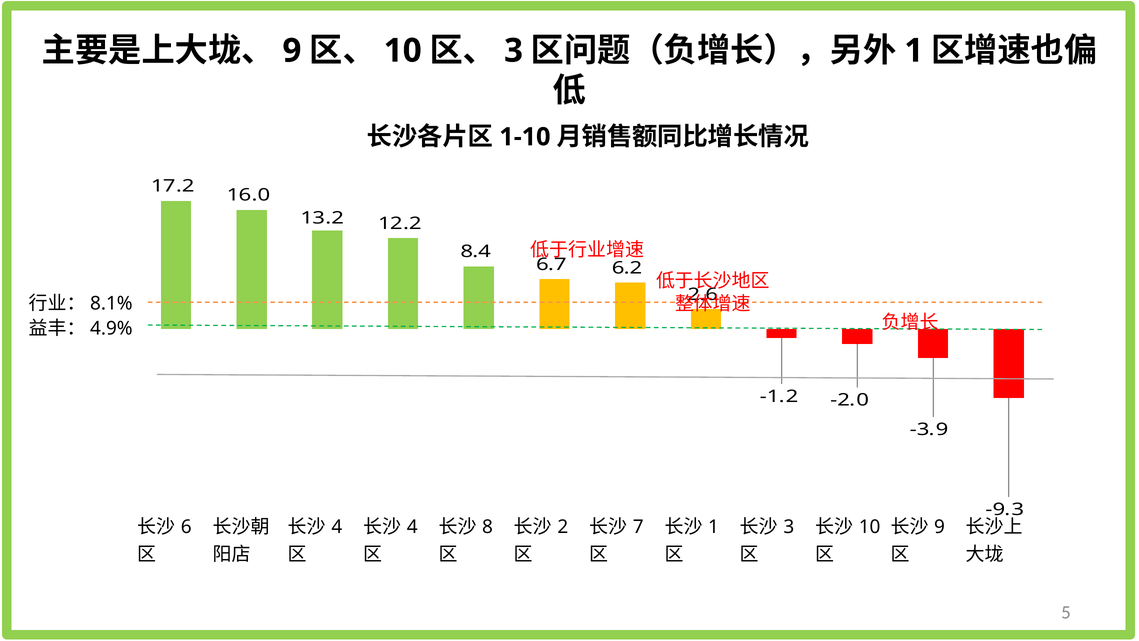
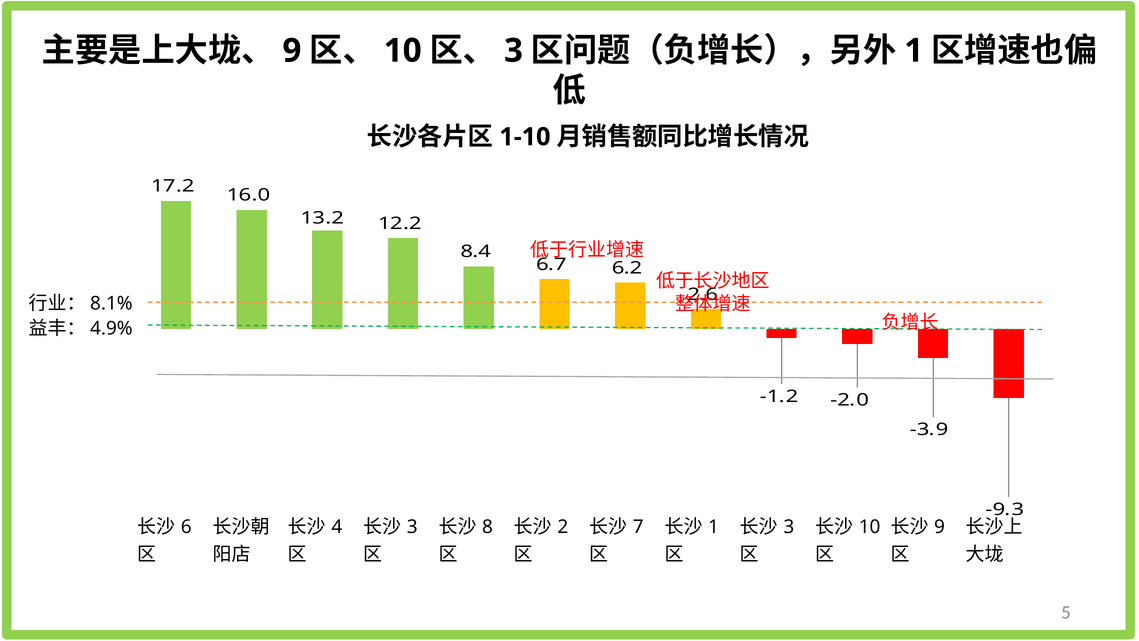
4 at (412, 527): 4 -> 3
